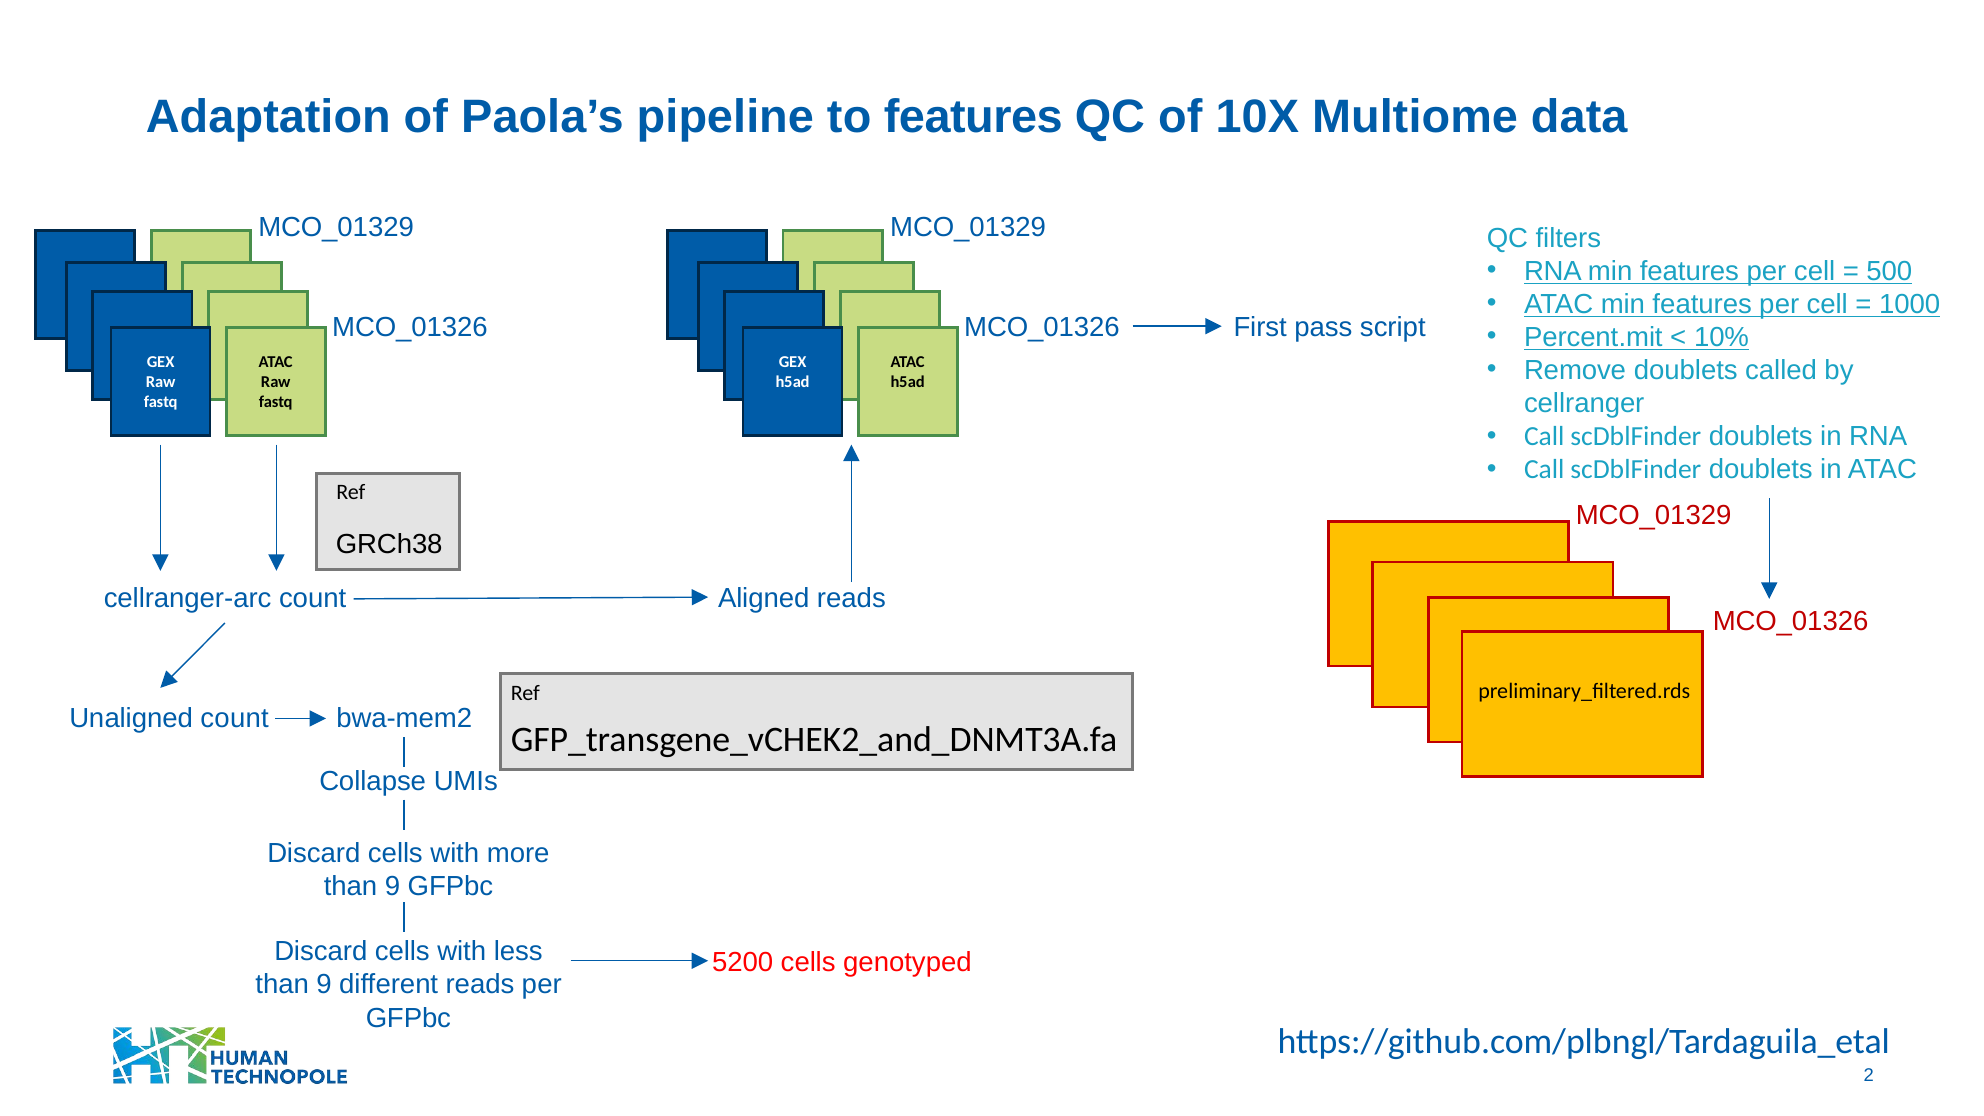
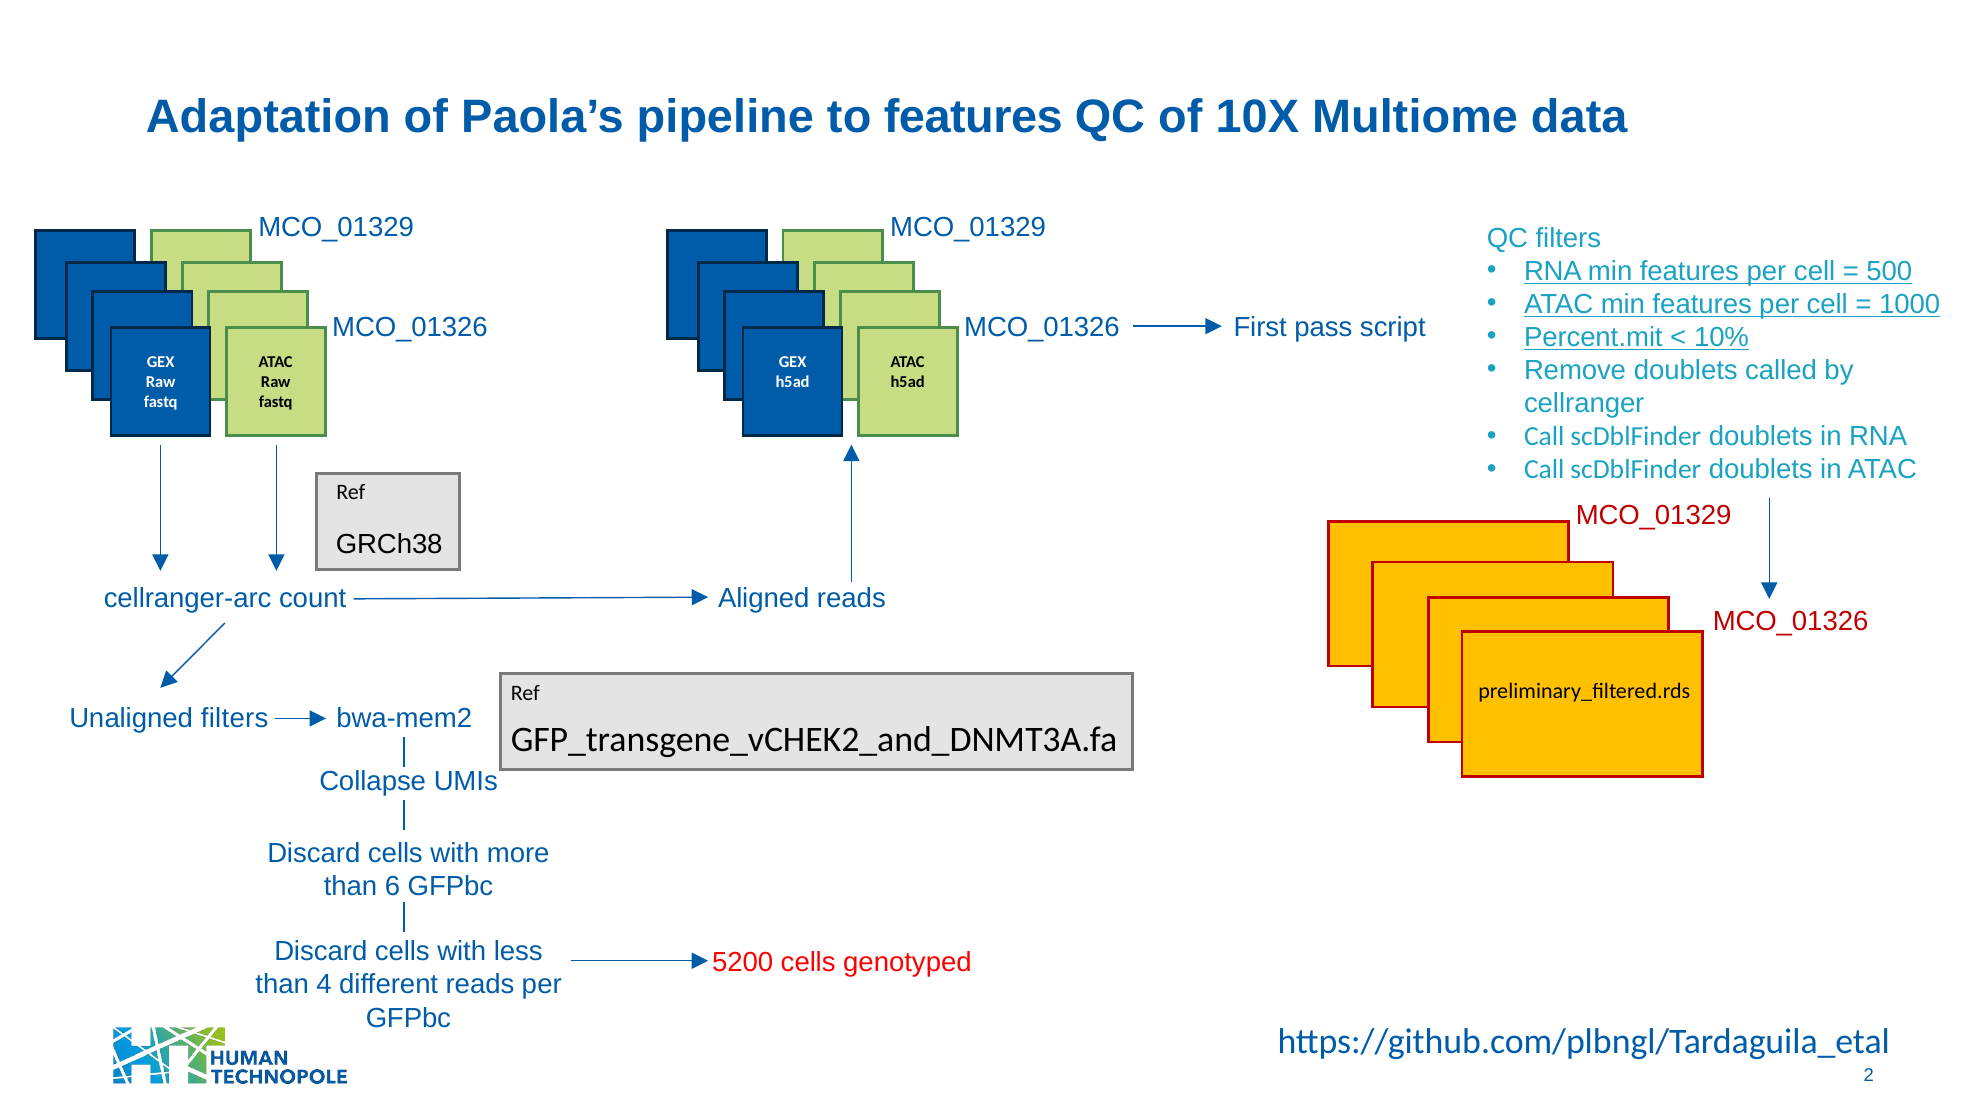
Unaligned count: count -> filters
9 at (392, 886): 9 -> 6
9 at (324, 985): 9 -> 4
